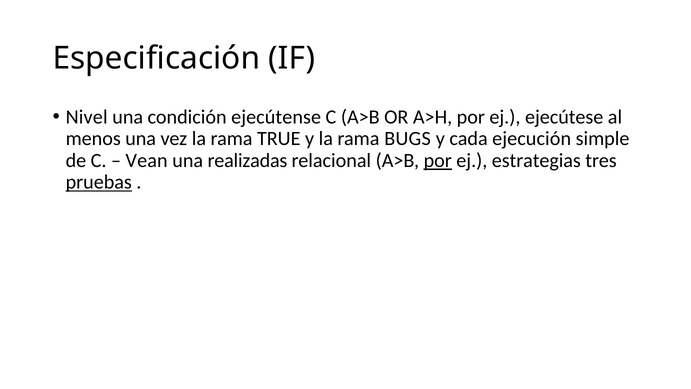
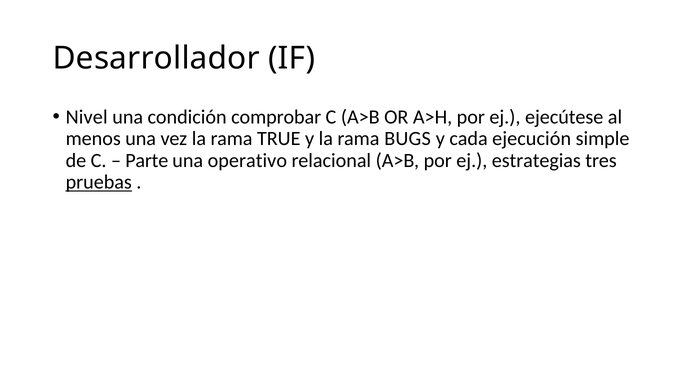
Especificación: Especificación -> Desarrollador
ejecútense: ejecútense -> comprobar
Vean: Vean -> Parte
realizadas: realizadas -> operativo
por at (438, 160) underline: present -> none
